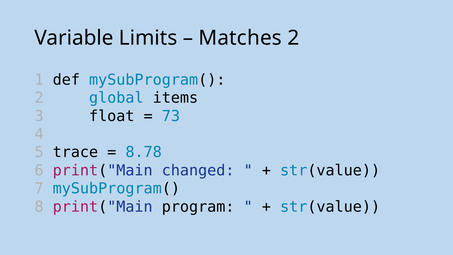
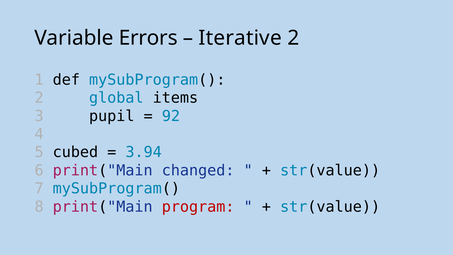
Limits: Limits -> Errors
Matches: Matches -> Iterative
float: float -> pupil
73: 73 -> 92
trace: trace -> cubed
8.78: 8.78 -> 3.94
program colour: black -> red
